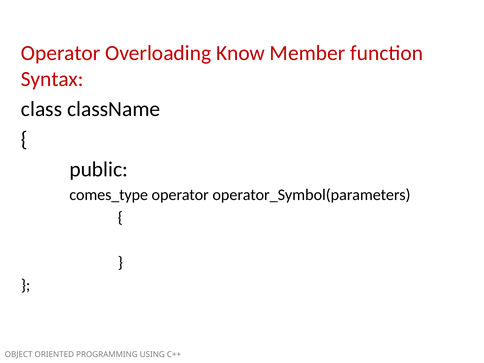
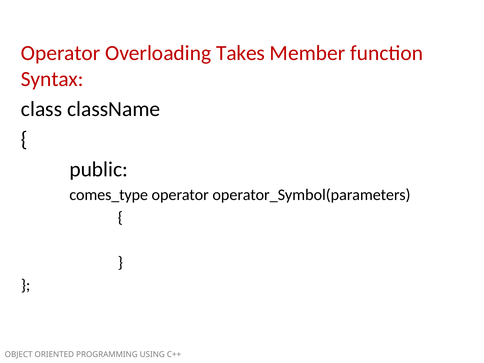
Know: Know -> Takes
